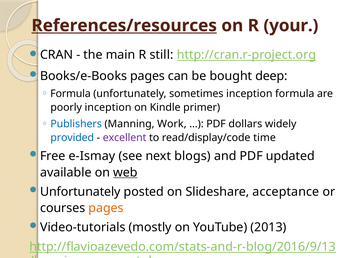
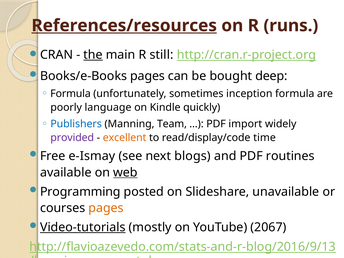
your: your -> runs
the underline: none -> present
poorly inception: inception -> language
primer: primer -> quickly
Work: Work -> Team
dollars: dollars -> import
provided colour: blue -> purple
excellent colour: purple -> orange
updated: updated -> routines
Unfortunately at (80, 192): Unfortunately -> Programming
acceptance: acceptance -> unavailable
Video-tutorials underline: none -> present
2013: 2013 -> 2067
